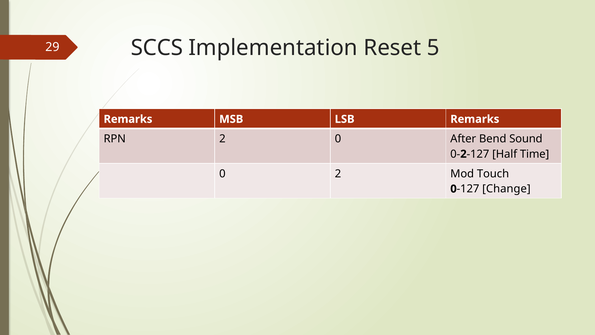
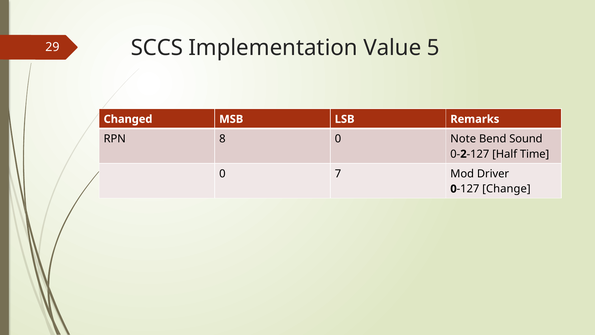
Reset: Reset -> Value
Remarks at (128, 119): Remarks -> Changed
RPN 2: 2 -> 8
After: After -> Note
0 2: 2 -> 7
Touch: Touch -> Driver
